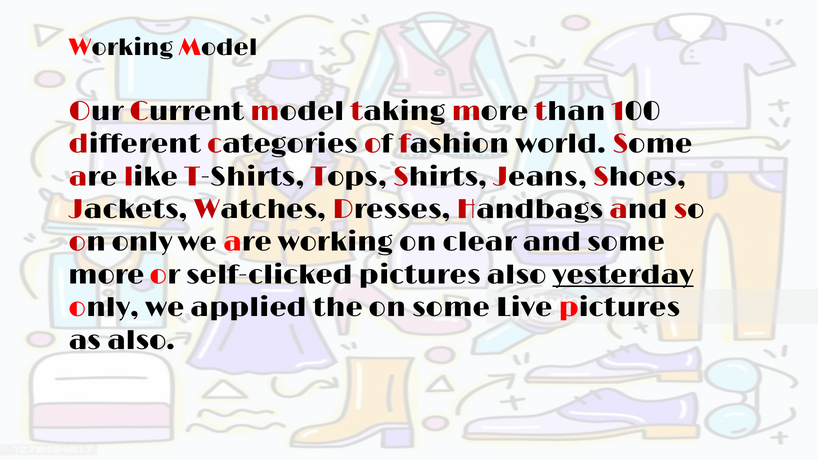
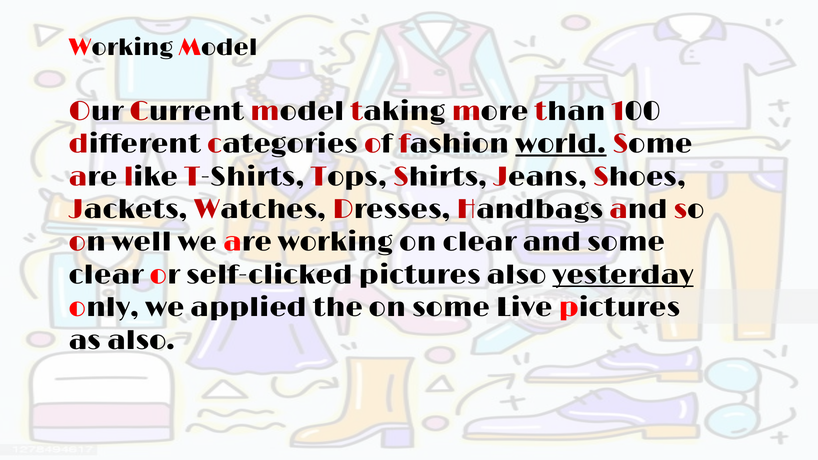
world underline: none -> present
on only: only -> well
more at (106, 275): more -> clear
